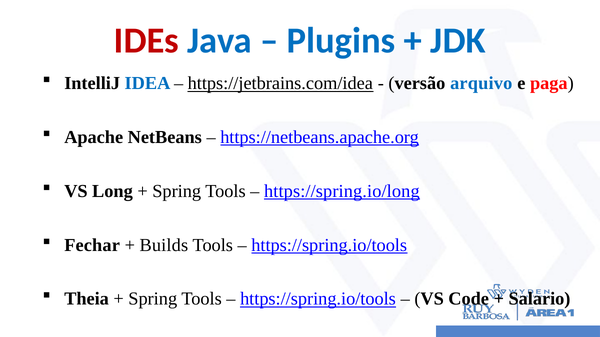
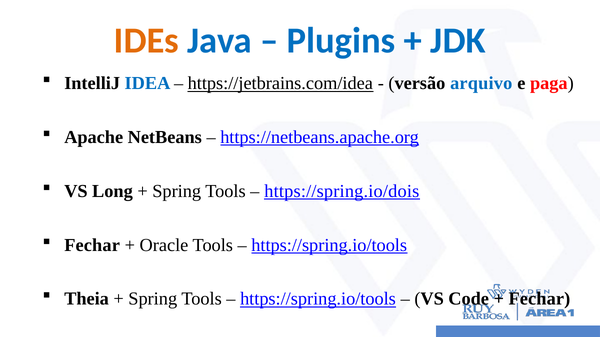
IDEs colour: red -> orange
https://spring.io/long: https://spring.io/long -> https://spring.io/dois
Builds: Builds -> Oracle
Salario at (539, 299): Salario -> Fechar
